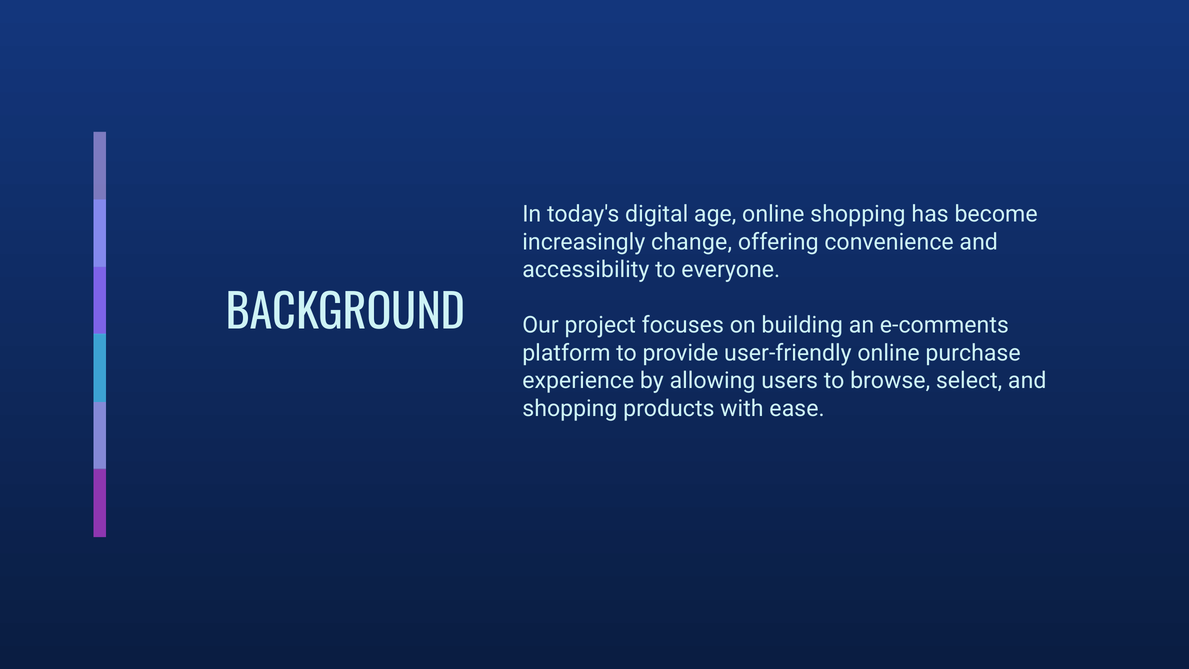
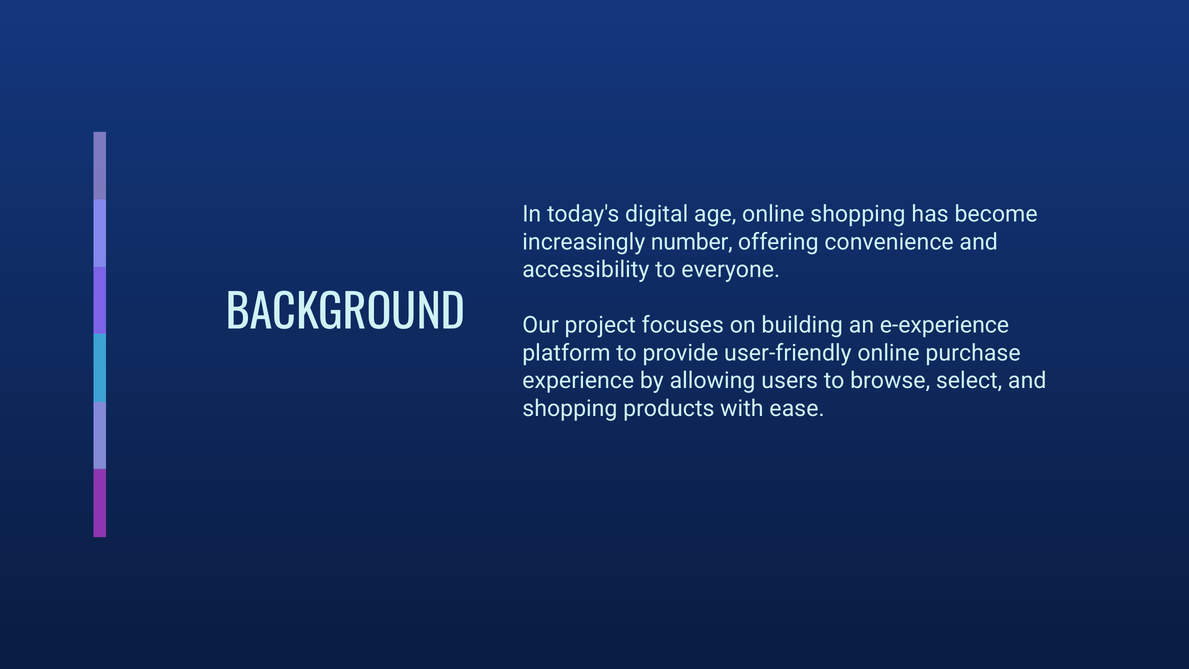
change: change -> number
e-comments: e-comments -> e-experience
